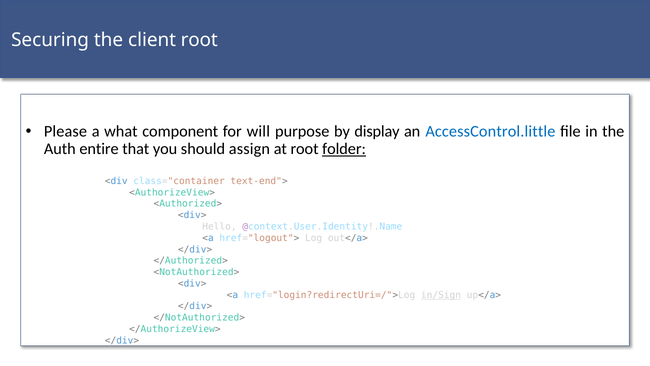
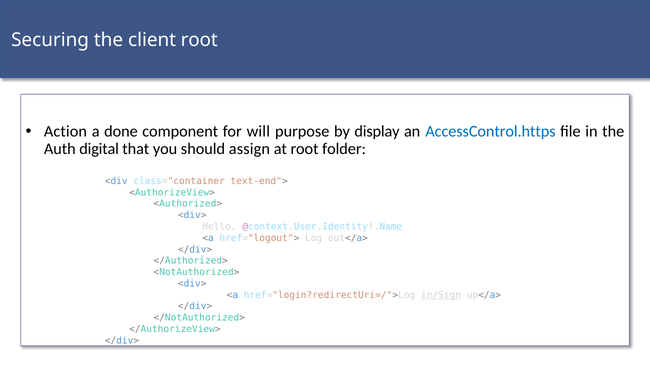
Please: Please -> Action
what: what -> done
AccessControl.little: AccessControl.little -> AccessControl.https
entire: entire -> digital
folder underline: present -> none
